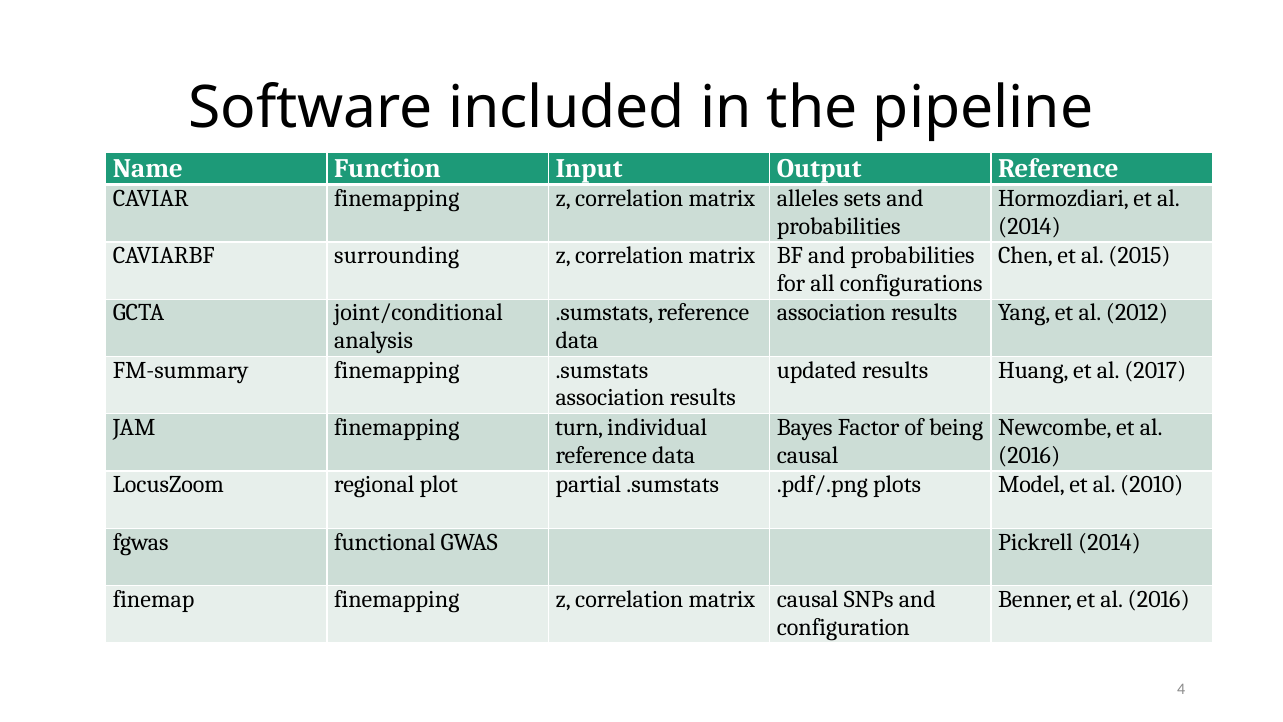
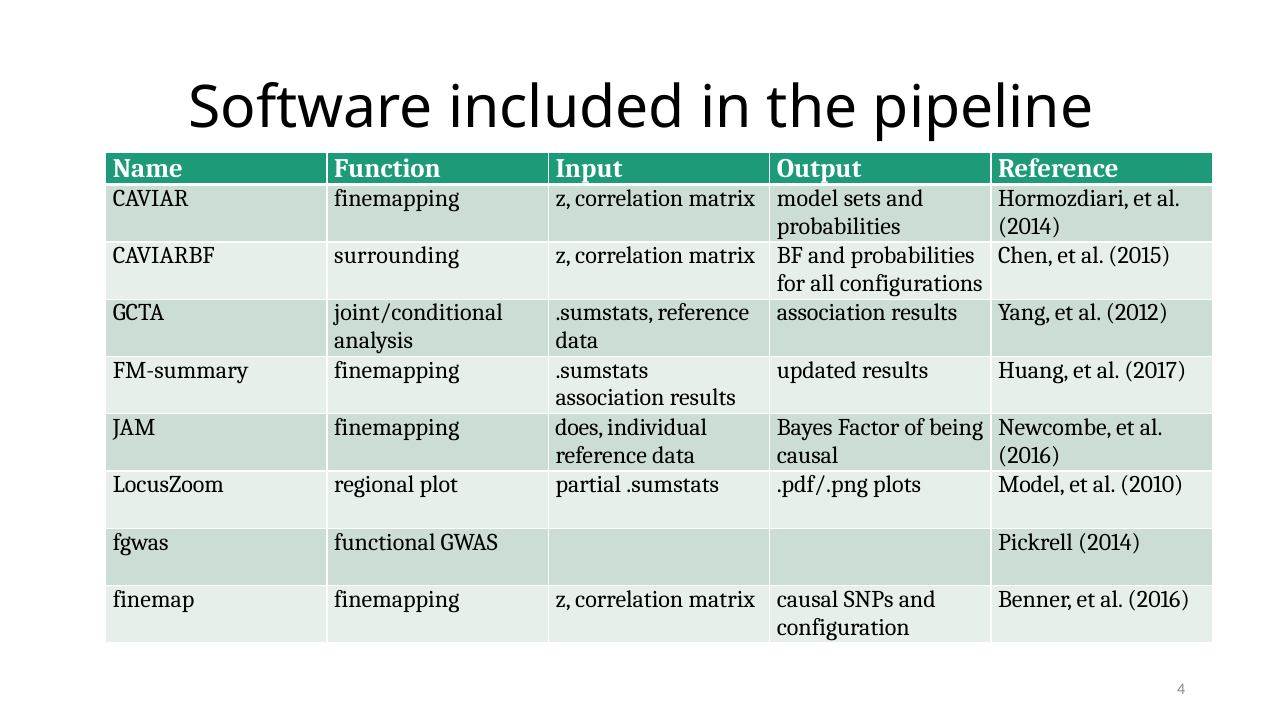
matrix alleles: alleles -> model
turn: turn -> does
